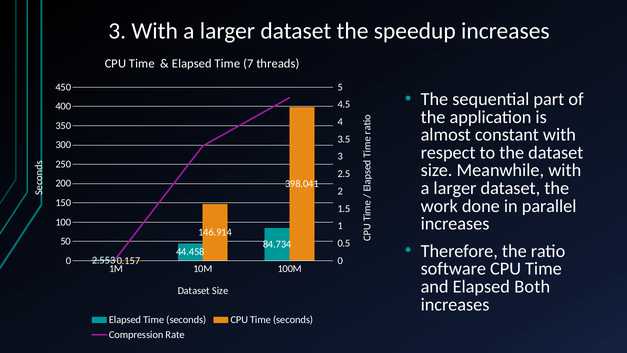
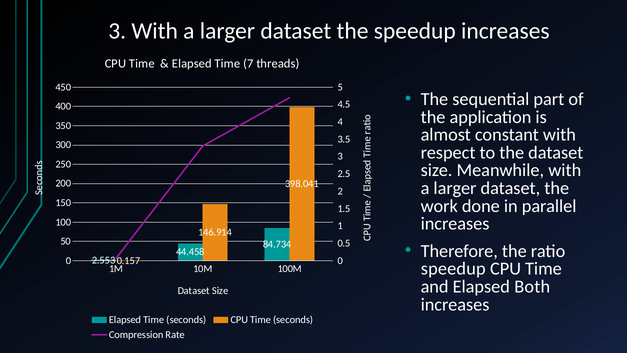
software at (453, 269): software -> speedup
